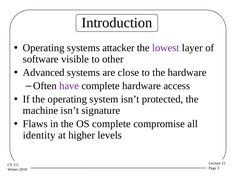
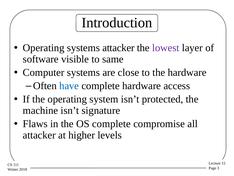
other: other -> same
Advanced: Advanced -> Computer
have colour: purple -> blue
identity at (39, 135): identity -> attacker
